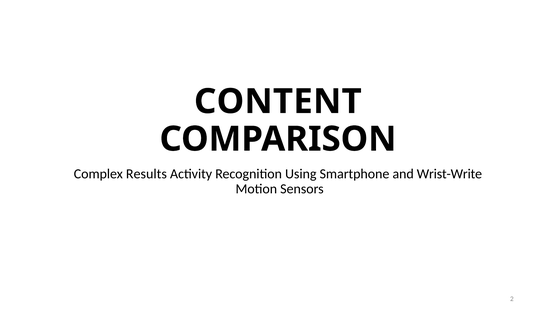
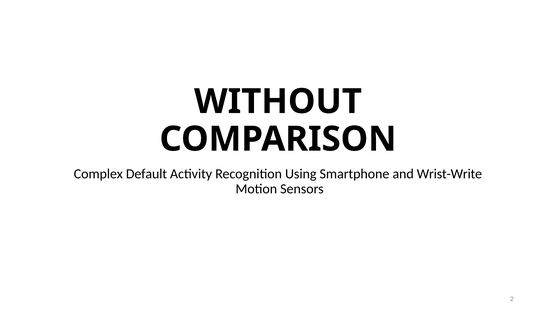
CONTENT: CONTENT -> WITHOUT
Results: Results -> Default
